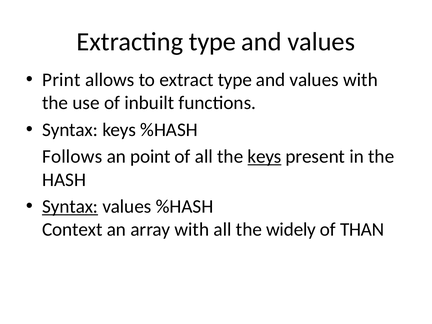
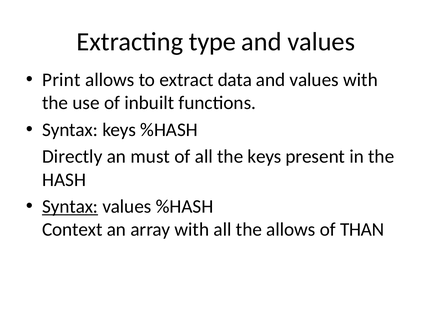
extract type: type -> data
Follows: Follows -> Directly
point: point -> must
keys at (264, 157) underline: present -> none
the widely: widely -> allows
